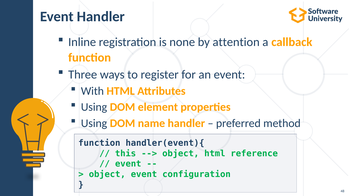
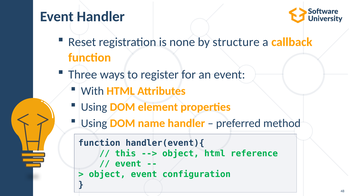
Inline: Inline -> Reset
attention: attention -> structure
